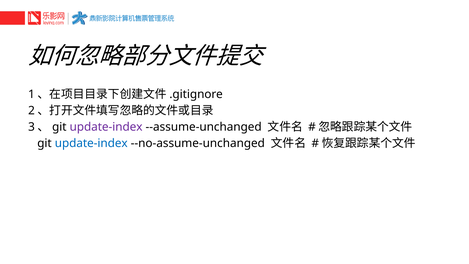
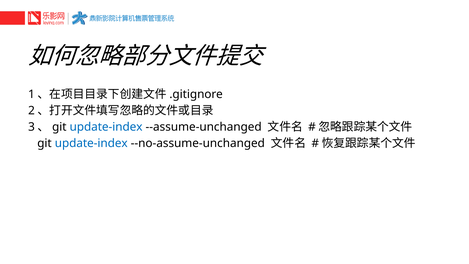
update-index at (106, 127) colour: purple -> blue
